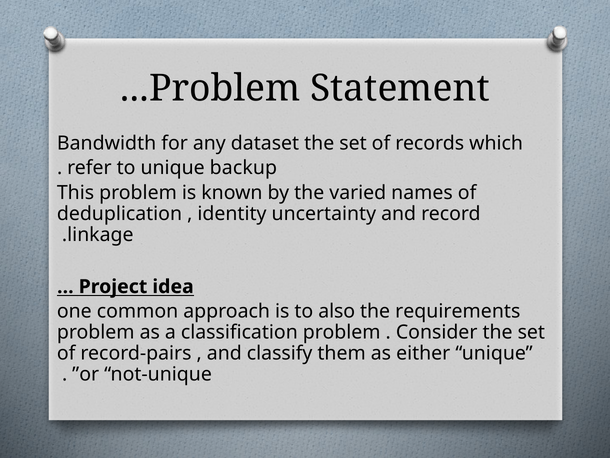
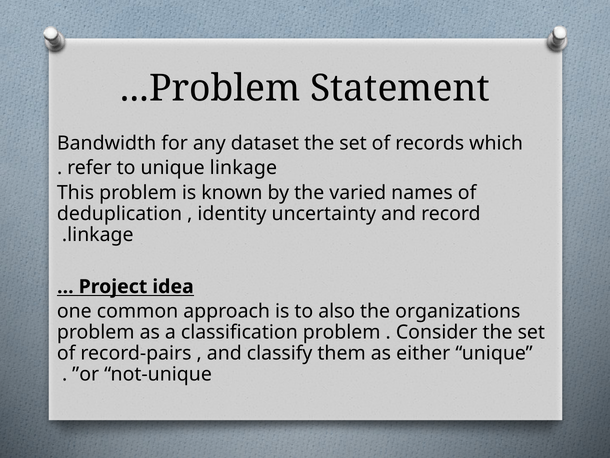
unique backup: backup -> linkage
requirements: requirements -> organizations
